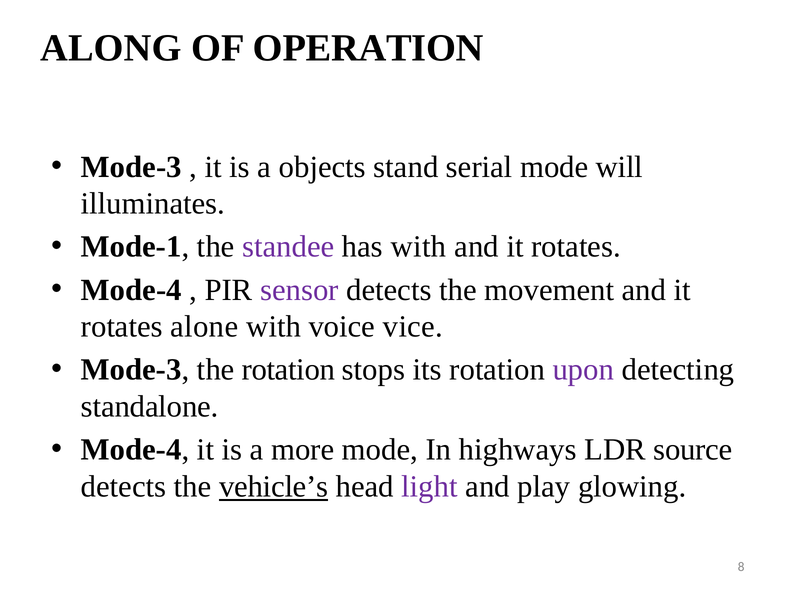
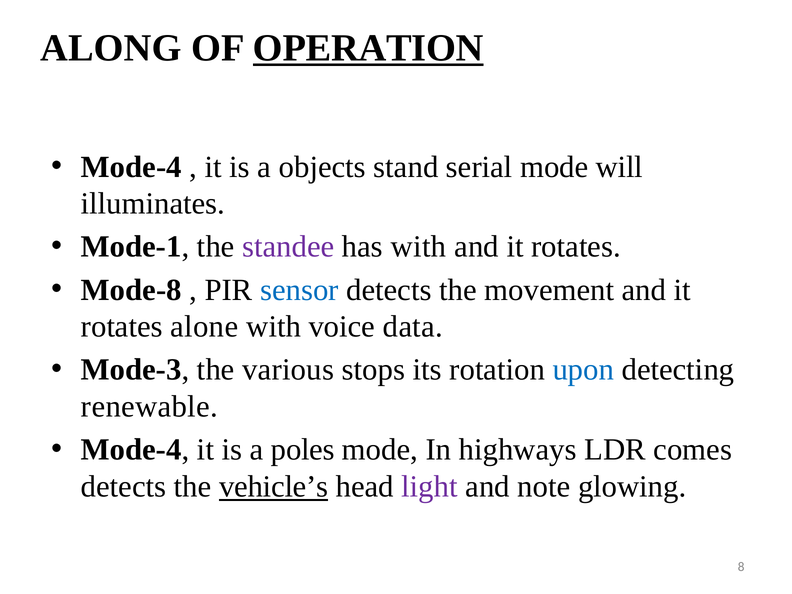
OPERATION underline: none -> present
Mode-3 at (131, 167): Mode-3 -> Mode-4
Mode-4 at (131, 290): Mode-4 -> Mode-8
sensor colour: purple -> blue
vice: vice -> data
the rotation: rotation -> various
upon colour: purple -> blue
standalone: standalone -> renewable
more: more -> poles
source: source -> comes
play: play -> note
